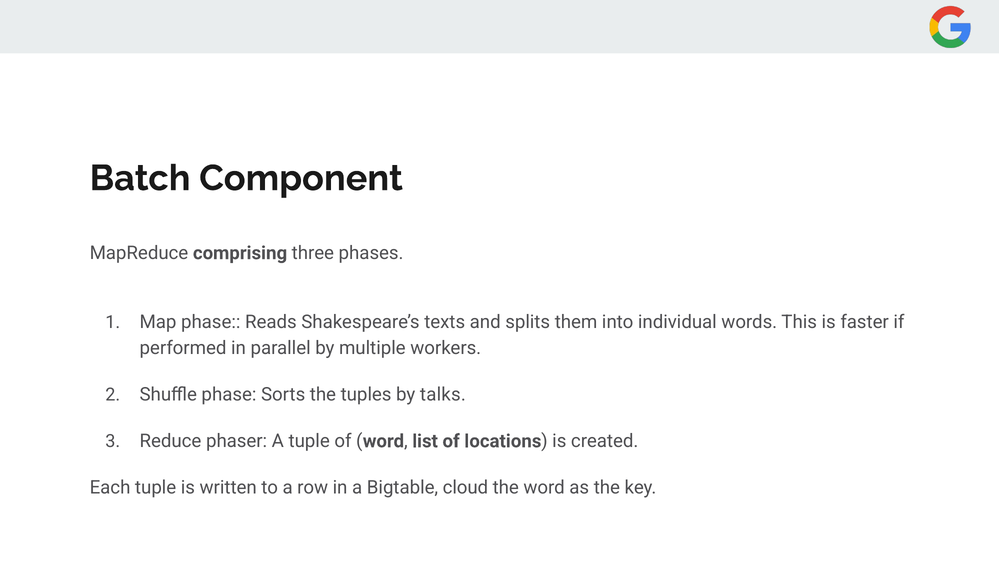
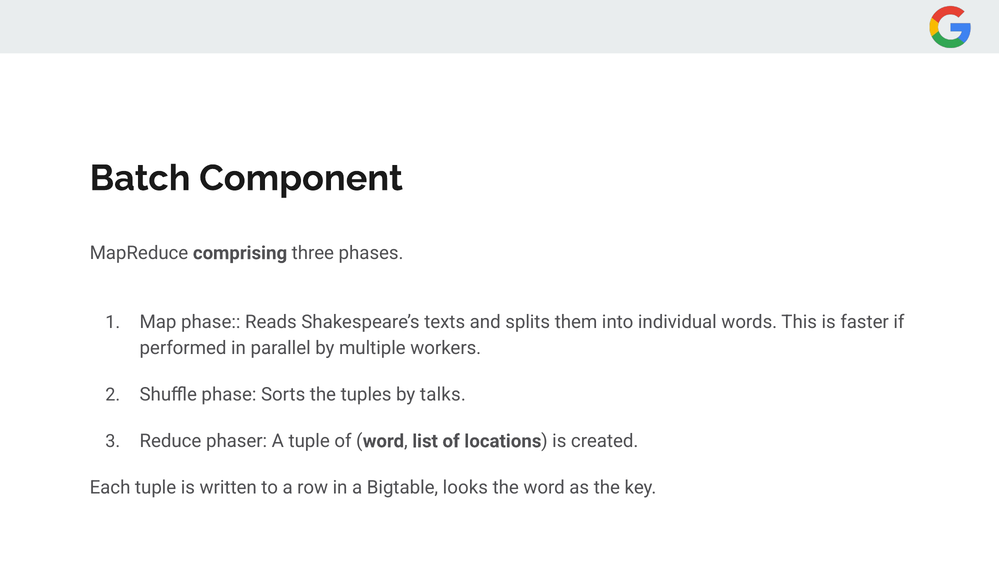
cloud: cloud -> looks
